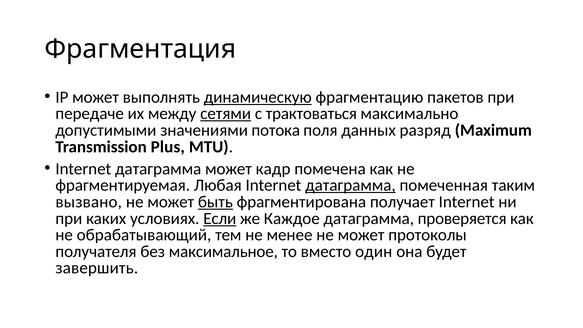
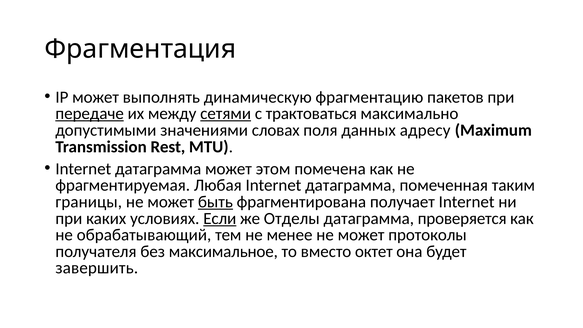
динамическую underline: present -> none
передаче underline: none -> present
потока: потока -> словах
разряд: разряд -> адресу
Plus: Plus -> Rest
кадр: кадр -> этом
датаграмма at (350, 185) underline: present -> none
вызвано: вызвано -> границы
Каждое: Каждое -> Отделы
один: один -> октет
